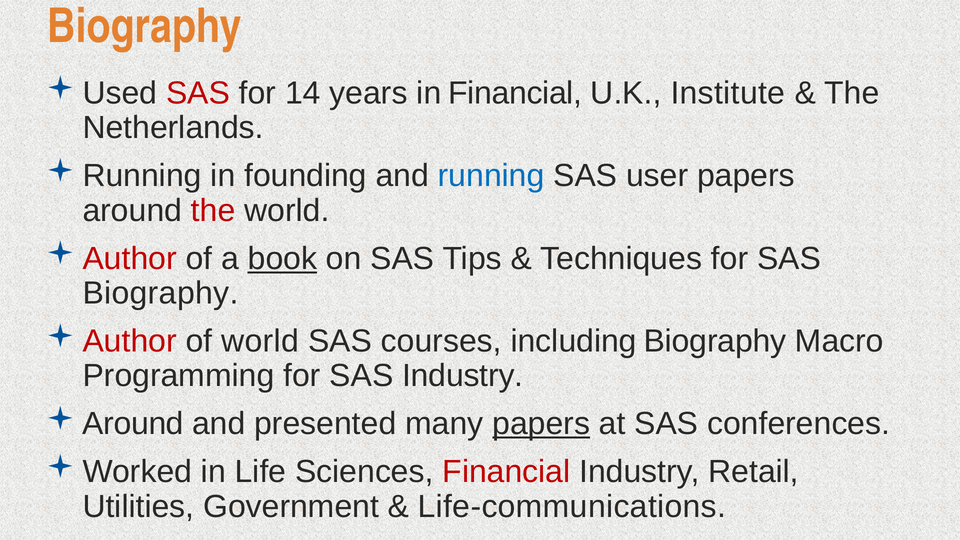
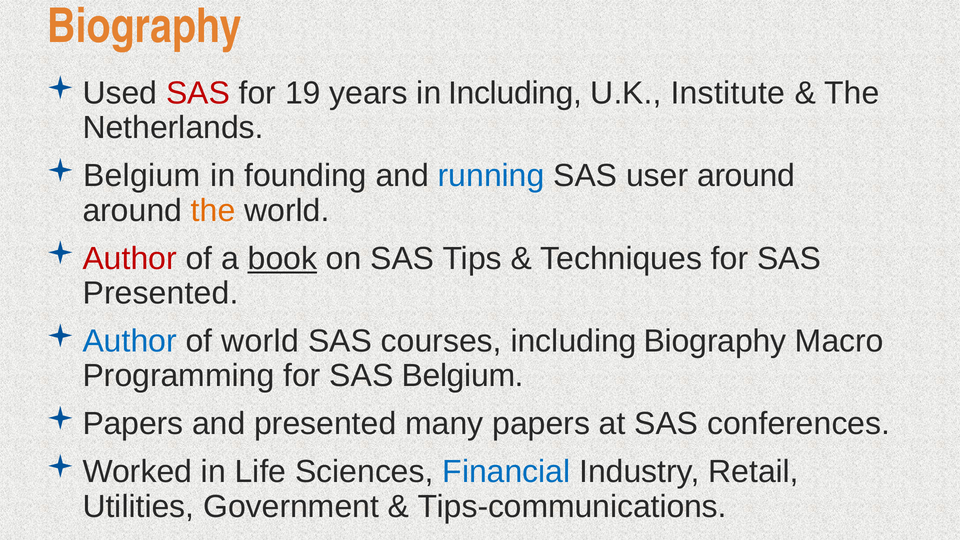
14: 14 -> 19
in Financial: Financial -> Including
Running at (142, 176): Running -> Belgium
user papers: papers -> around
the at (213, 210) colour: red -> orange
Biography at (161, 293): Biography -> Presented
Author at (130, 341) colour: red -> blue
SAS Industry: Industry -> Belgium
Around at (133, 424): Around -> Papers
papers at (541, 424) underline: present -> none
Financial at (506, 472) colour: red -> blue
Life-communications: Life-communications -> Tips-communications
